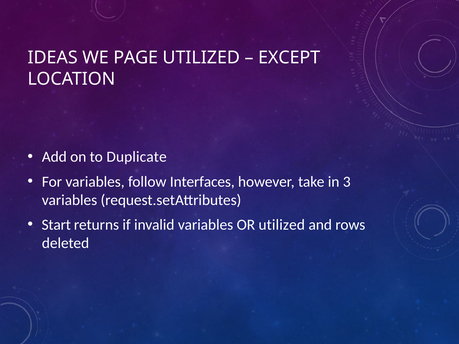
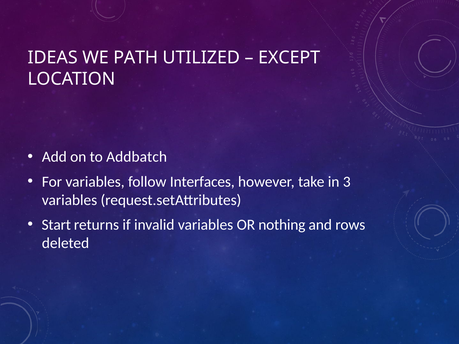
PAGE: PAGE -> PATH
Duplicate: Duplicate -> Addbatch
OR utilized: utilized -> nothing
